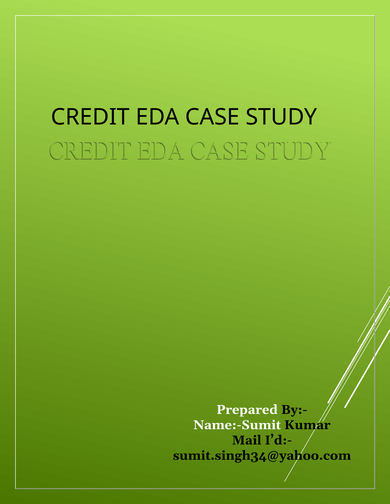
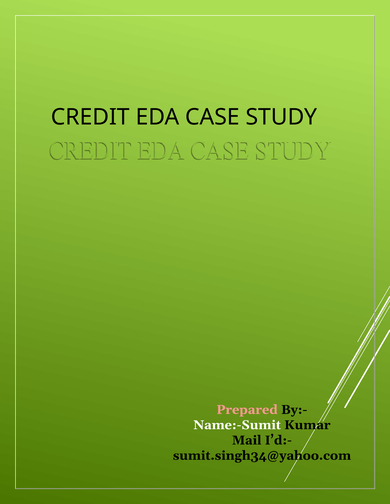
Prepared colour: white -> pink
